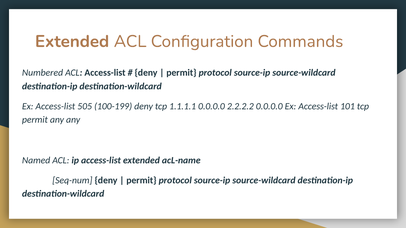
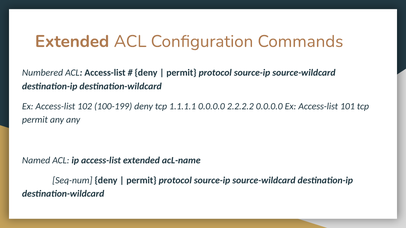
505: 505 -> 102
